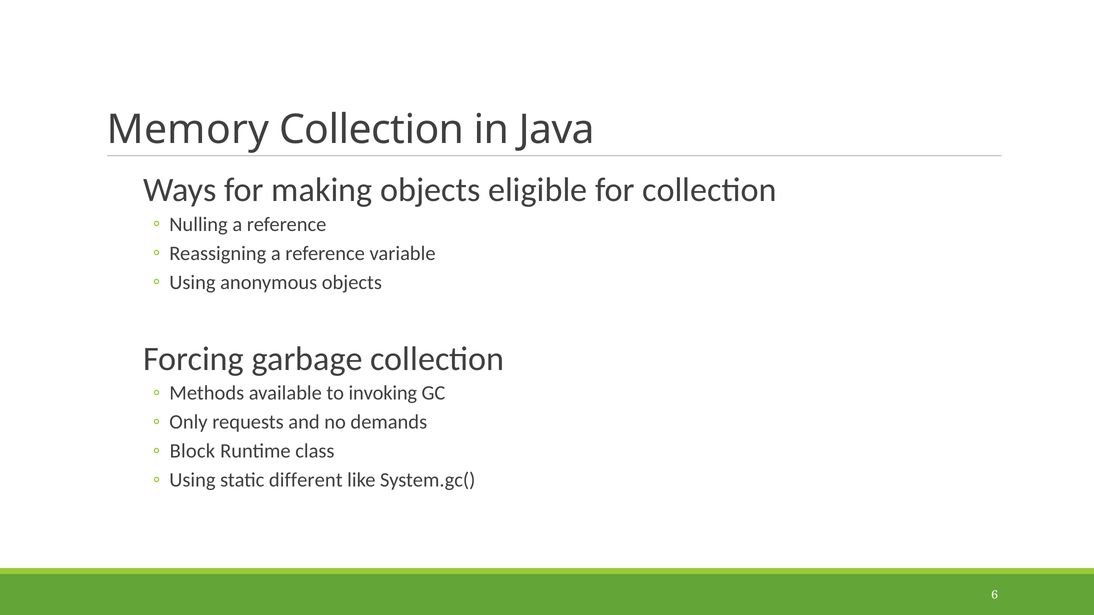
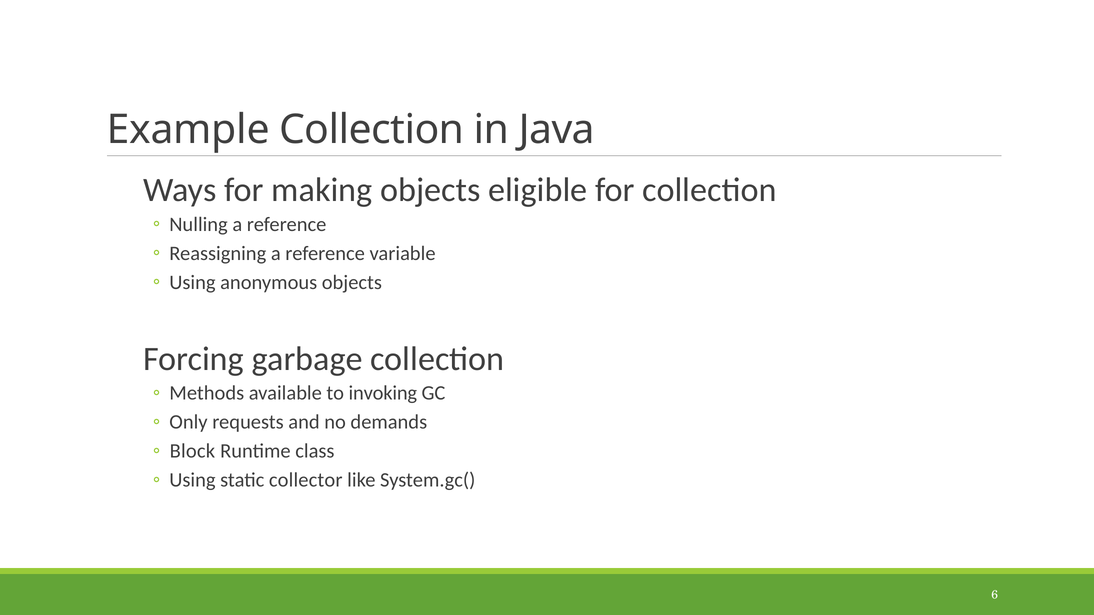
Memory: Memory -> Example
different: different -> collector
